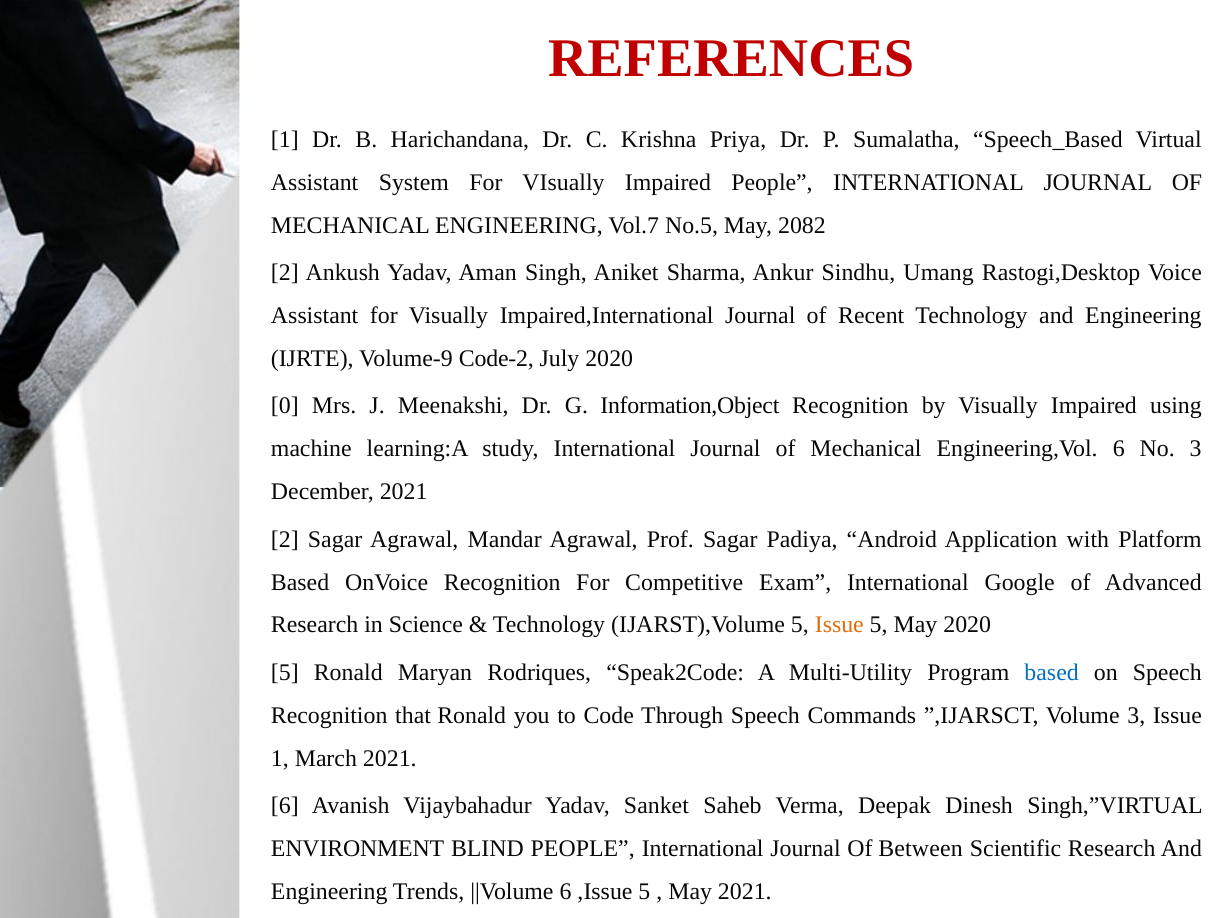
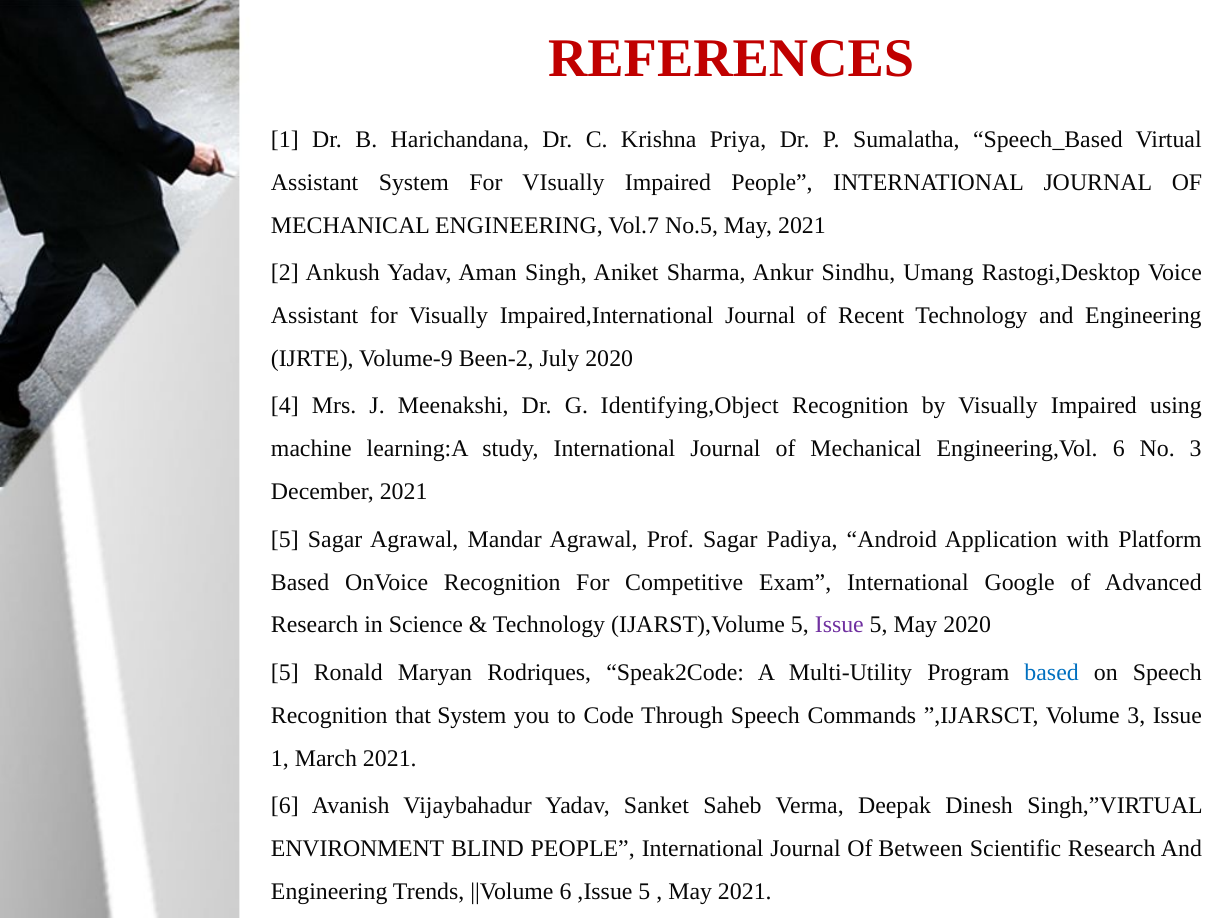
No.5 May 2082: 2082 -> 2021
Code-2: Code-2 -> Been-2
0: 0 -> 4
Information,Object: Information,Object -> Identifying,Object
2 at (285, 540): 2 -> 5
Issue at (839, 626) colour: orange -> purple
that Ronald: Ronald -> System
